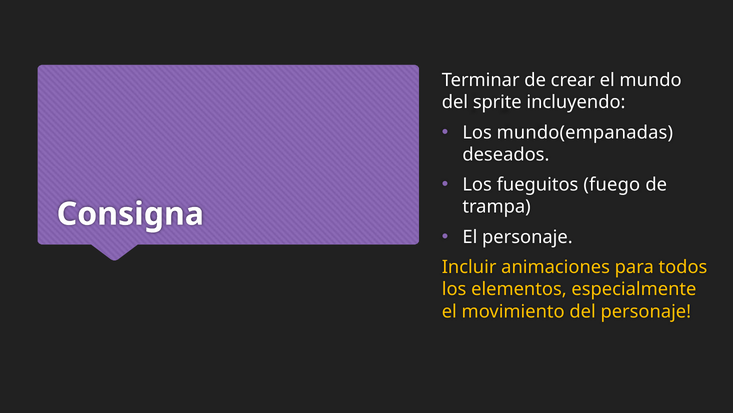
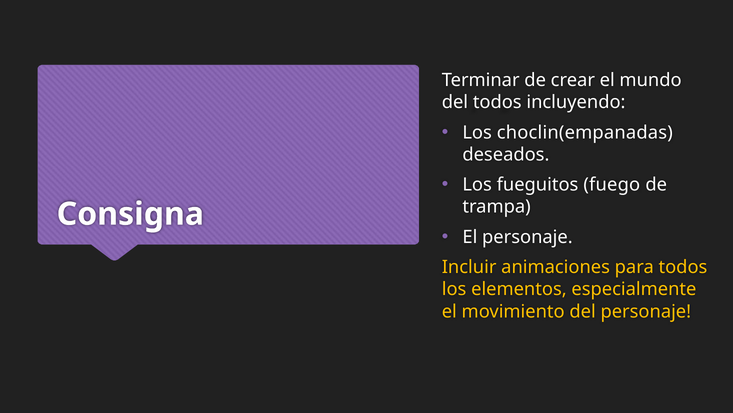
del sprite: sprite -> todos
mundo(empanadas: mundo(empanadas -> choclin(empanadas
